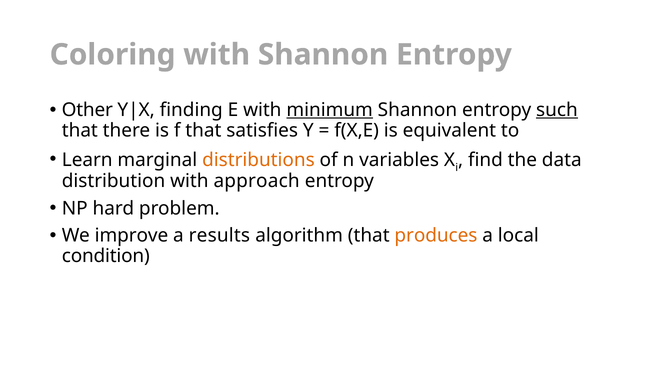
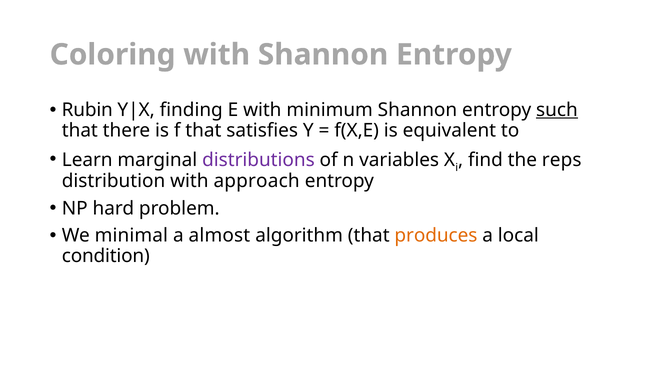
Other: Other -> Rubin
minimum underline: present -> none
distributions colour: orange -> purple
data: data -> reps
improve: improve -> minimal
results: results -> almost
